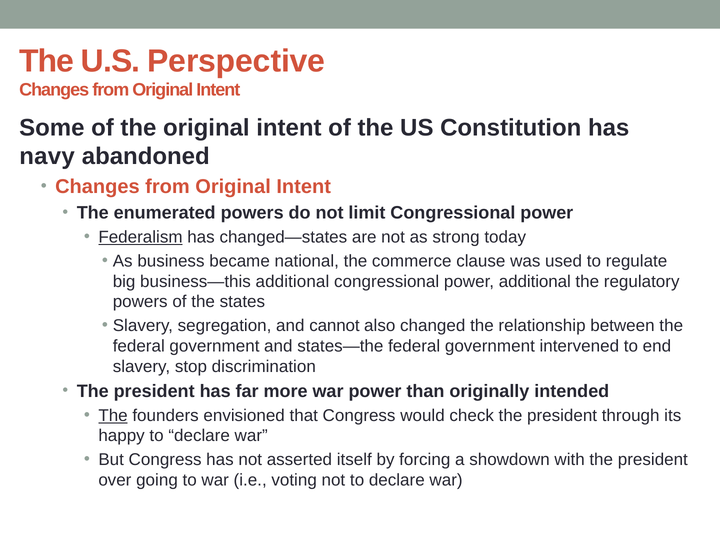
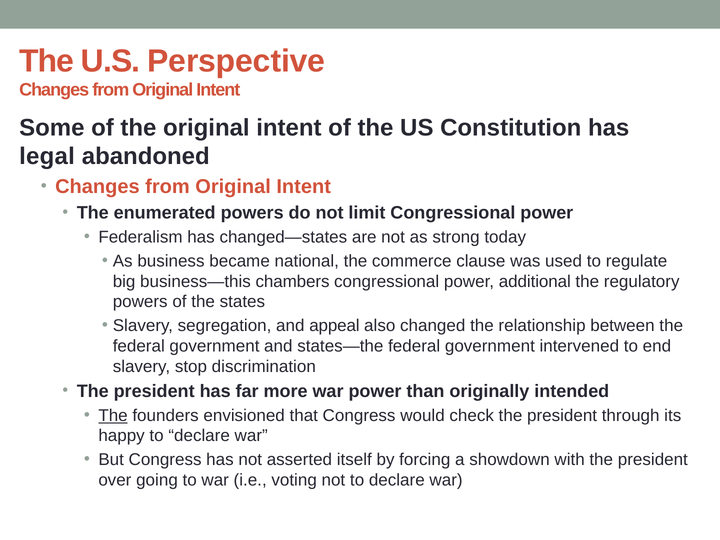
navy: navy -> legal
Federalism underline: present -> none
business—this additional: additional -> chambers
cannot: cannot -> appeal
